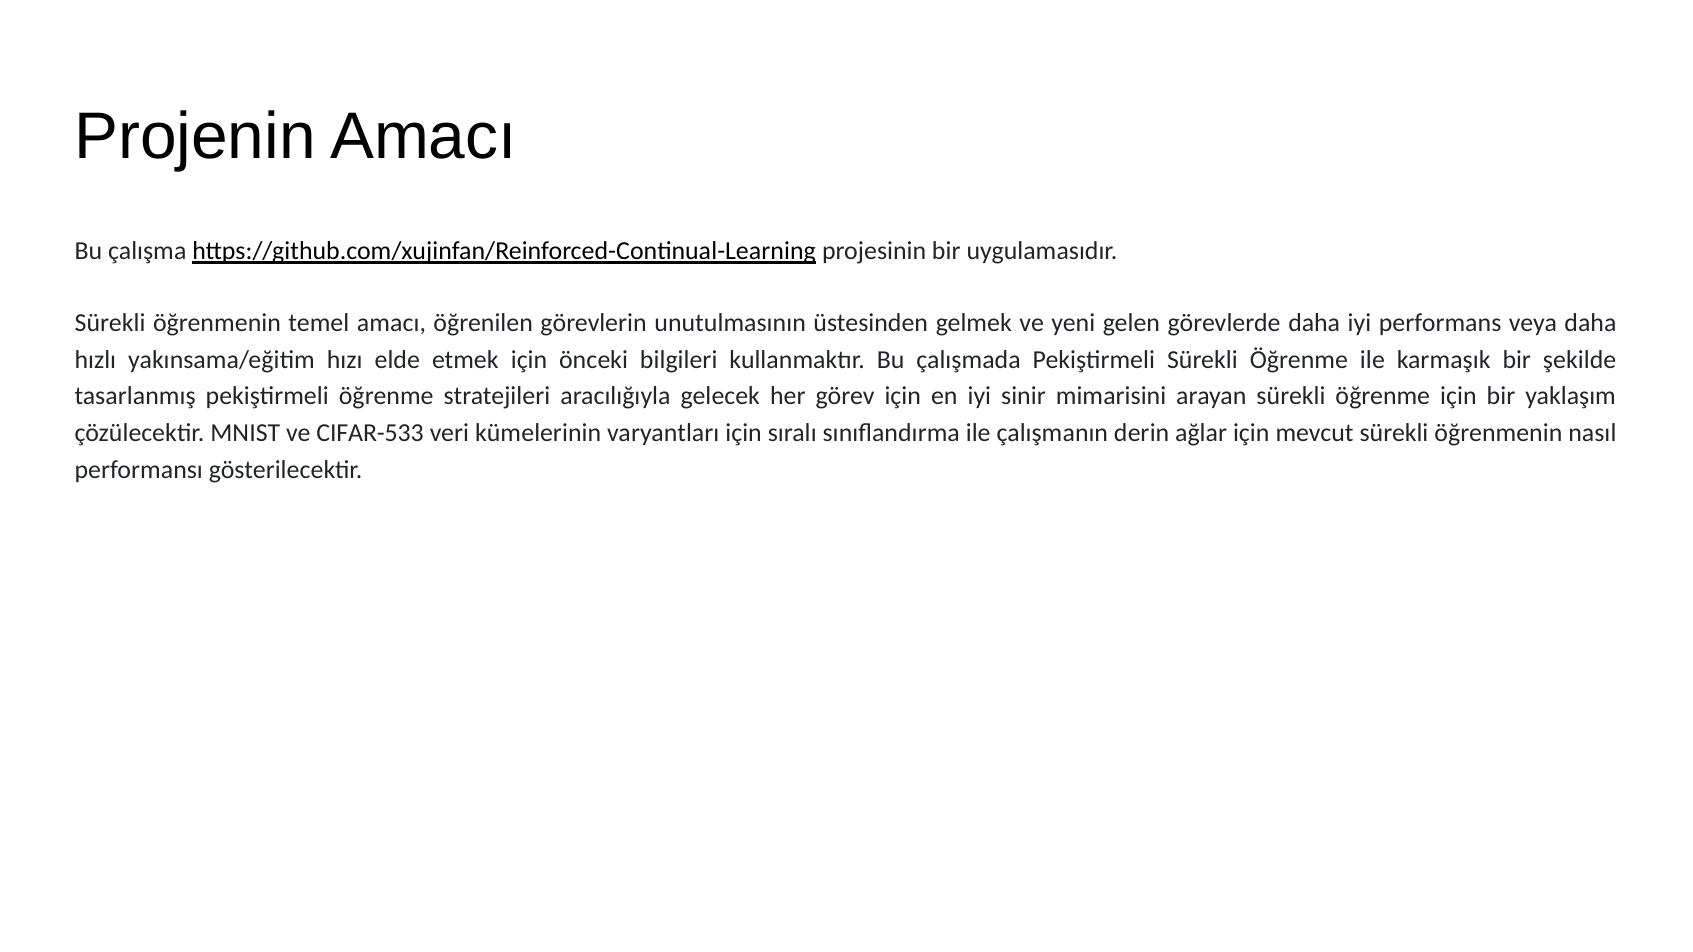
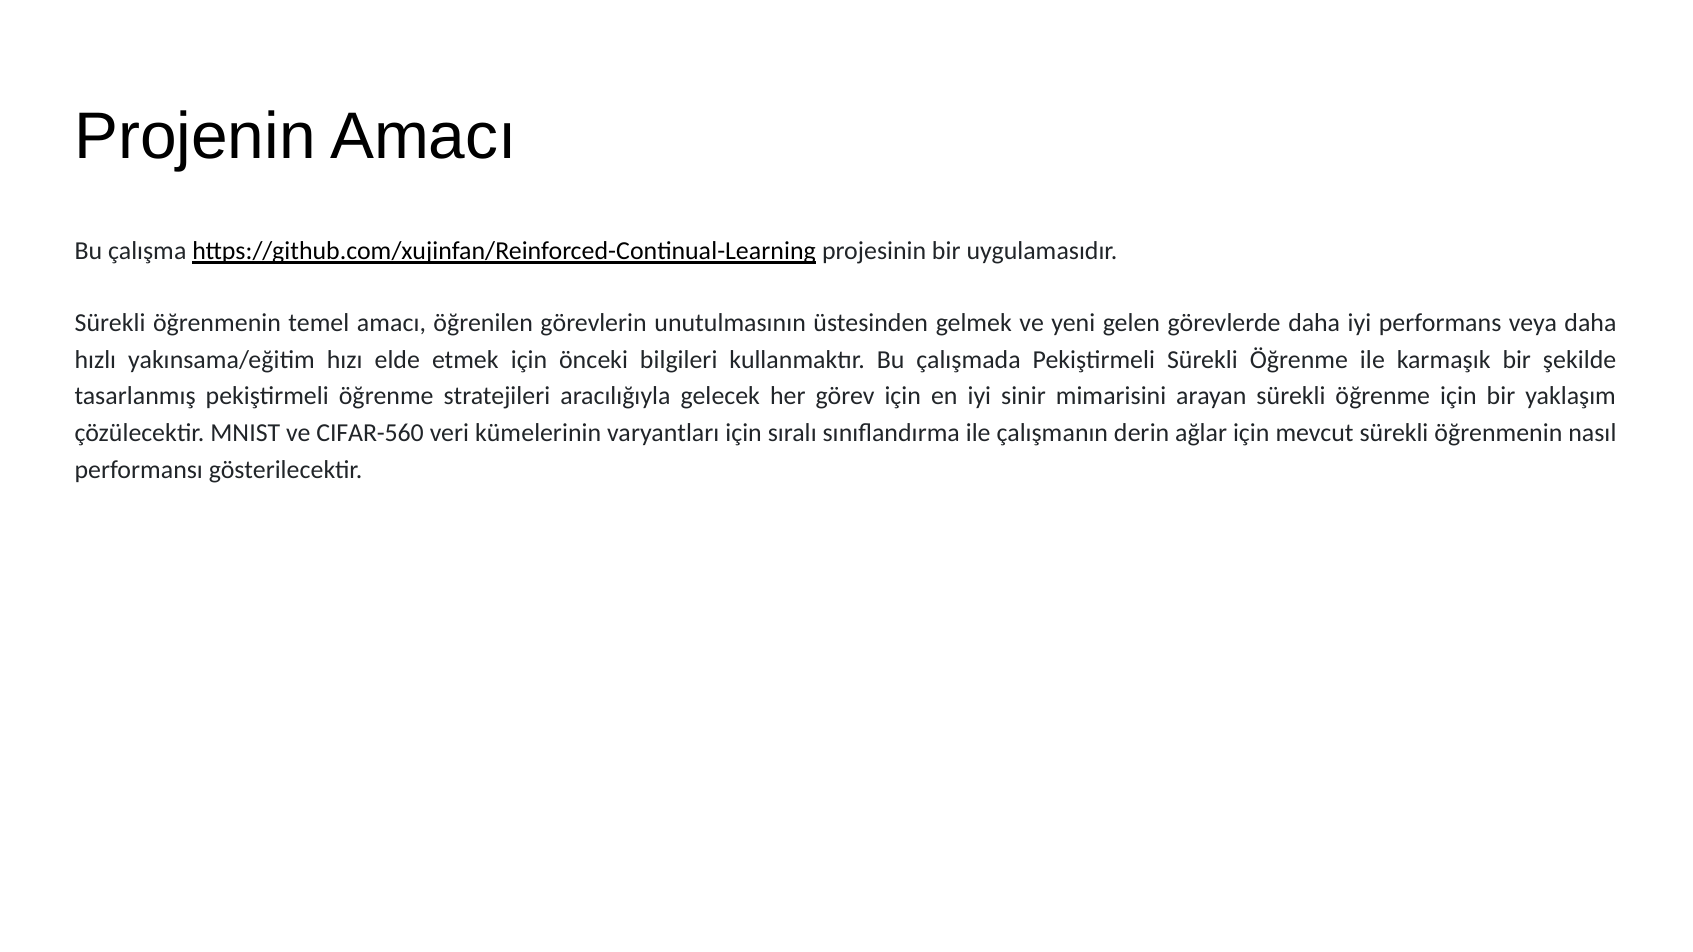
CIFAR-533: CIFAR-533 -> CIFAR-560
